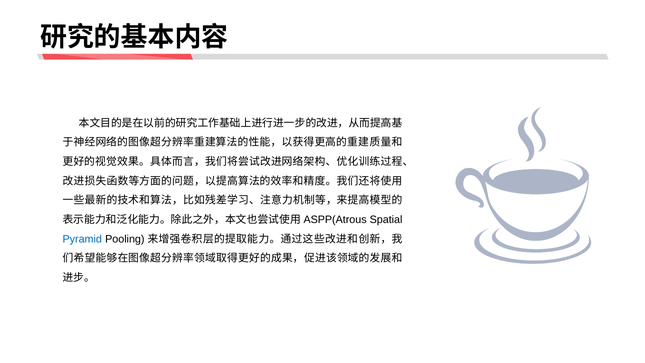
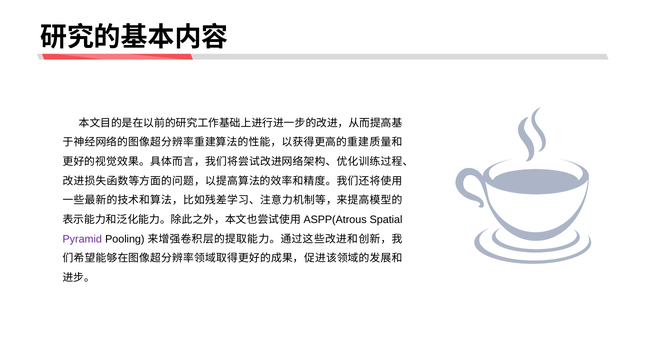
Pyramid colour: blue -> purple
